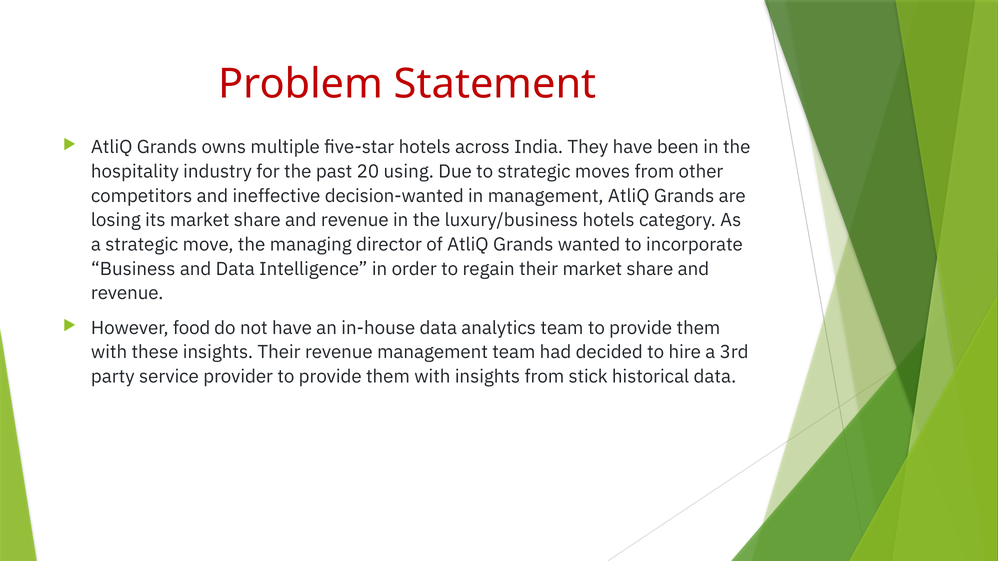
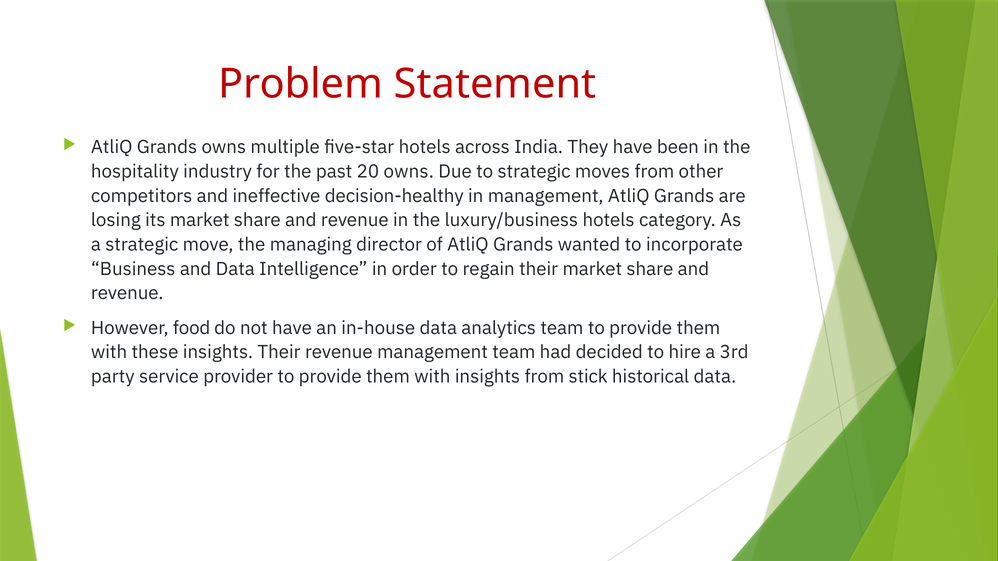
20 using: using -> owns
decision-wanted: decision-wanted -> decision-healthy
